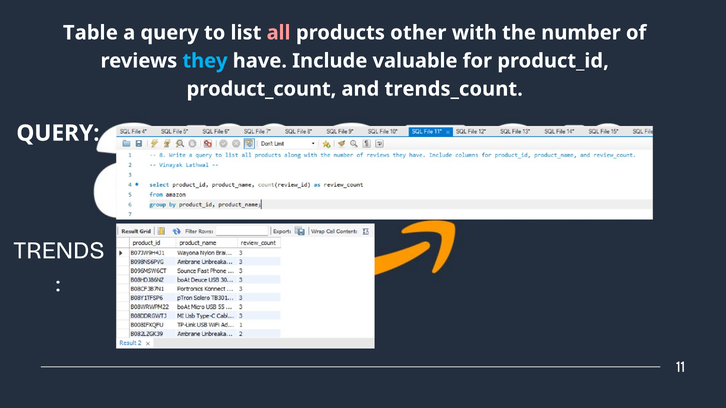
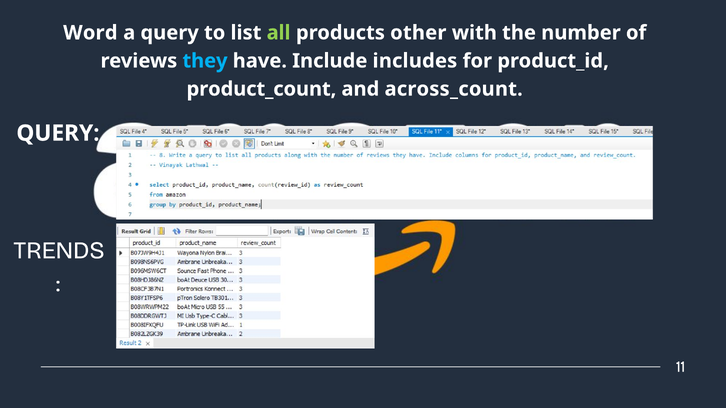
Table: Table -> Word
all colour: pink -> light green
valuable: valuable -> includes
trends_count: trends_count -> across_count
